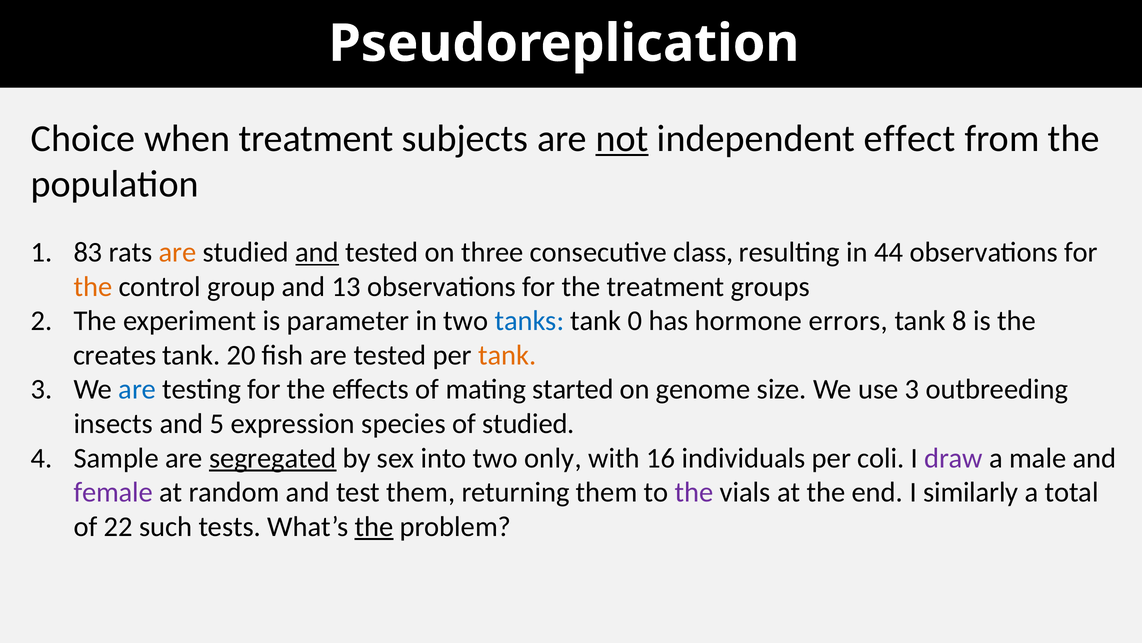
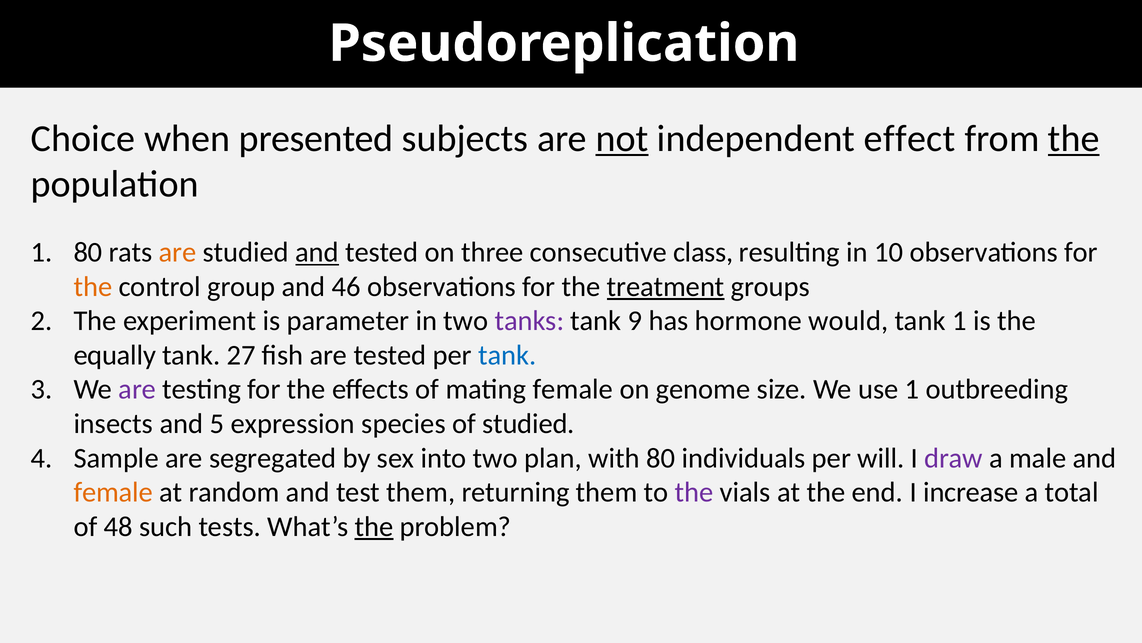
when treatment: treatment -> presented
the at (1074, 139) underline: none -> present
1 83: 83 -> 80
44: 44 -> 10
13: 13 -> 46
treatment at (666, 286) underline: none -> present
tanks colour: blue -> purple
0: 0 -> 9
errors: errors -> would
tank 8: 8 -> 1
creates: creates -> equally
20: 20 -> 27
tank at (507, 355) colour: orange -> blue
are at (137, 389) colour: blue -> purple
mating started: started -> female
use 3: 3 -> 1
segregated underline: present -> none
only: only -> plan
with 16: 16 -> 80
coli: coli -> will
female at (113, 492) colour: purple -> orange
similarly: similarly -> increase
22: 22 -> 48
